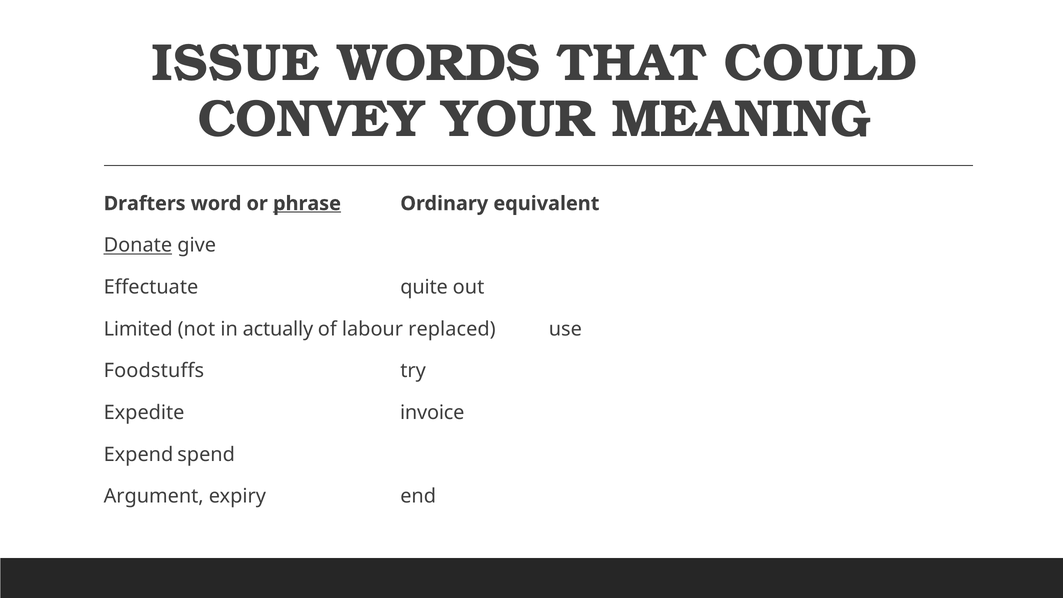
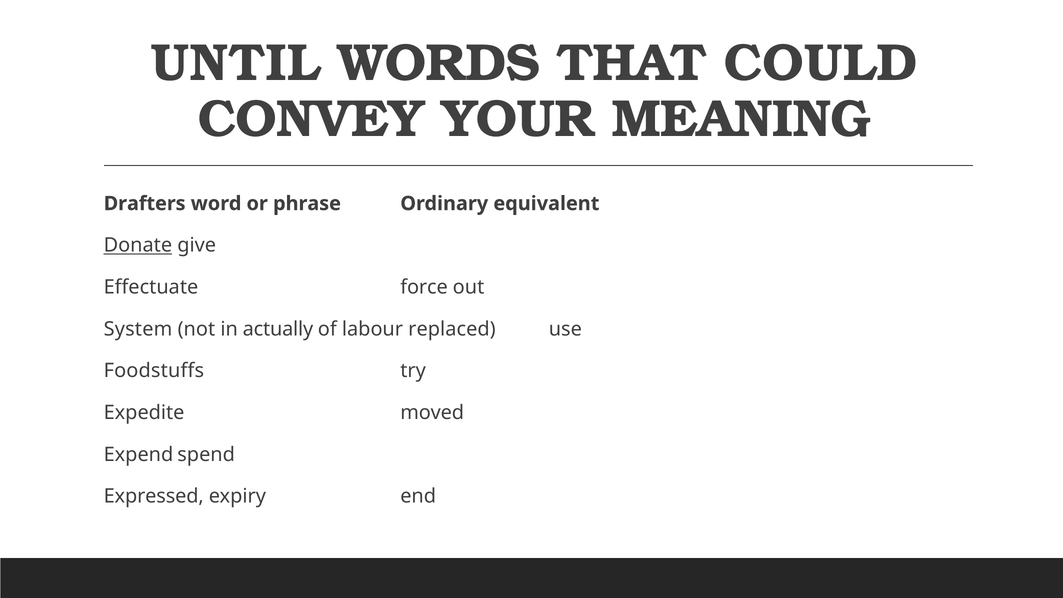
ISSUE: ISSUE -> UNTIL
phrase underline: present -> none
quite: quite -> force
Limited: Limited -> System
invoice: invoice -> moved
Argument: Argument -> Expressed
